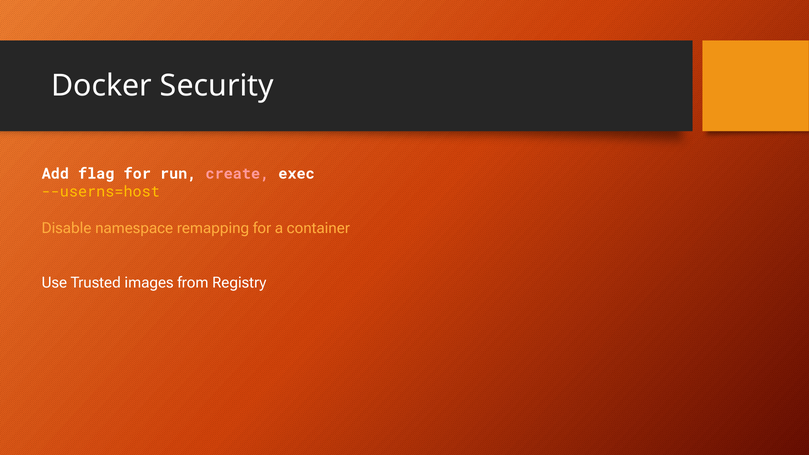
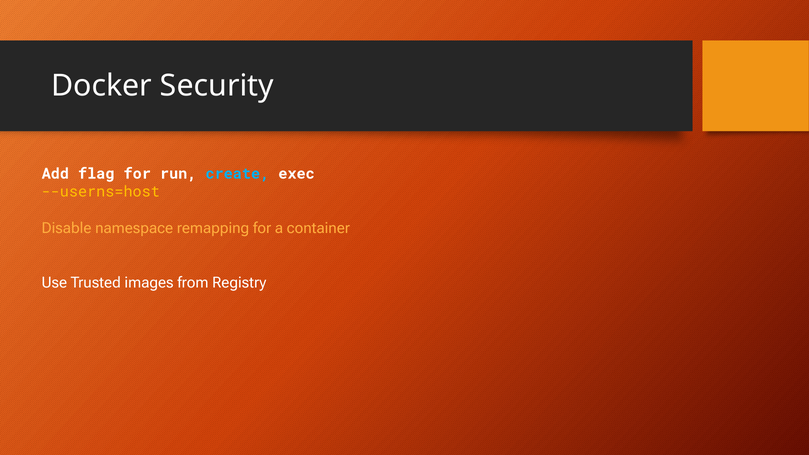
create colour: pink -> light blue
